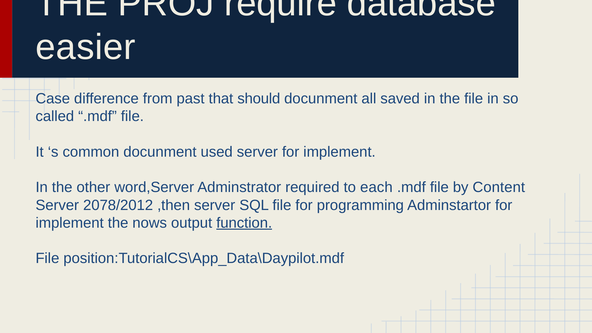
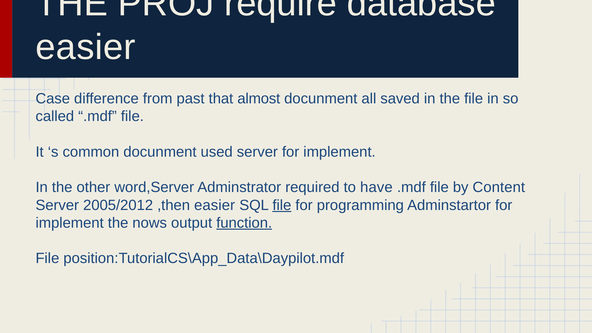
should: should -> almost
each: each -> have
2078/2012: 2078/2012 -> 2005/2012
,then server: server -> easier
file at (282, 205) underline: none -> present
